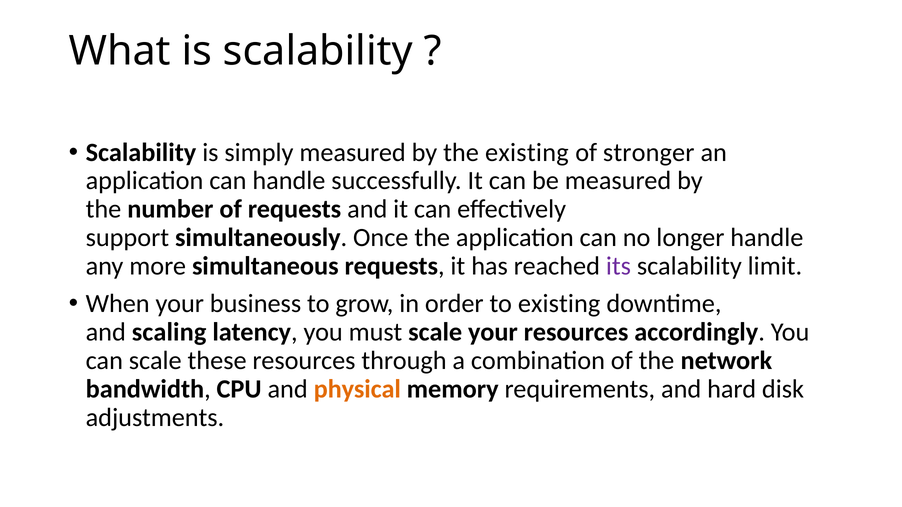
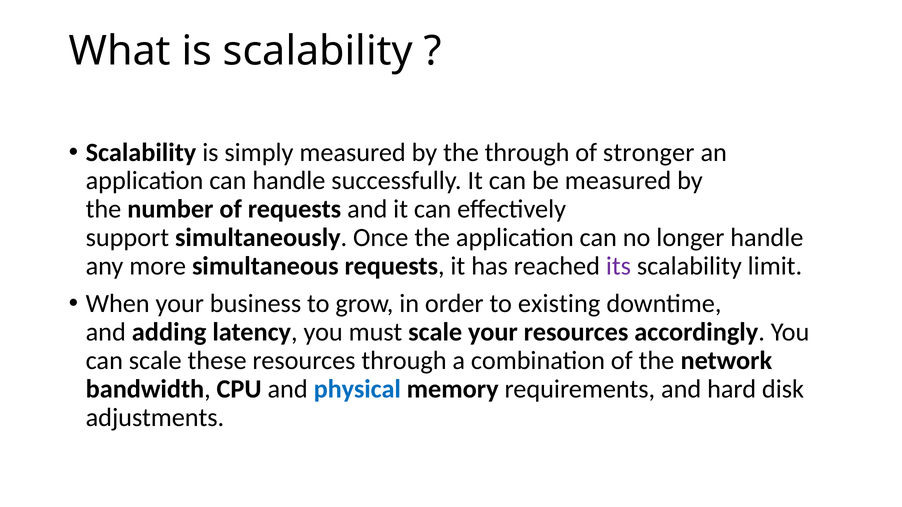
the existing: existing -> through
scaling: scaling -> adding
physical colour: orange -> blue
